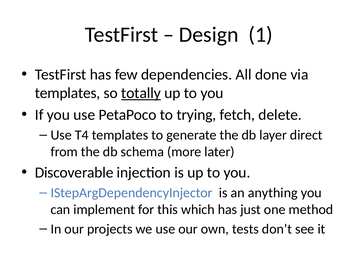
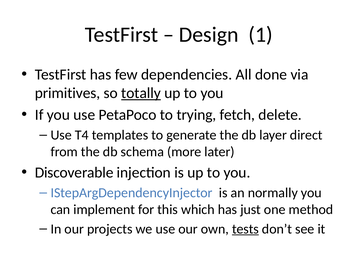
templates at (68, 93): templates -> primitives
anything: anything -> normally
tests underline: none -> present
